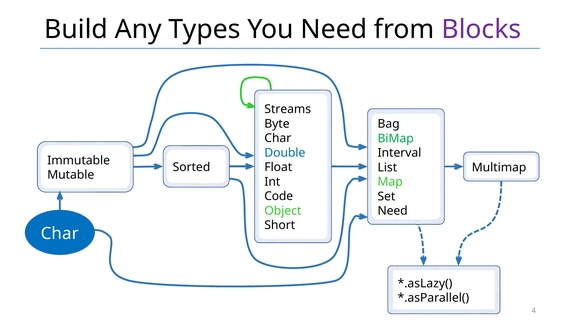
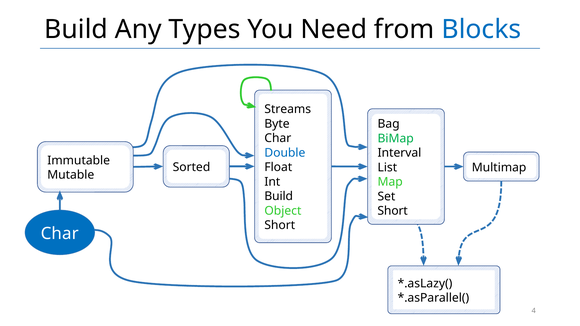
Blocks colour: purple -> blue
Code at (279, 196): Code -> Build
Need at (393, 211): Need -> Short
